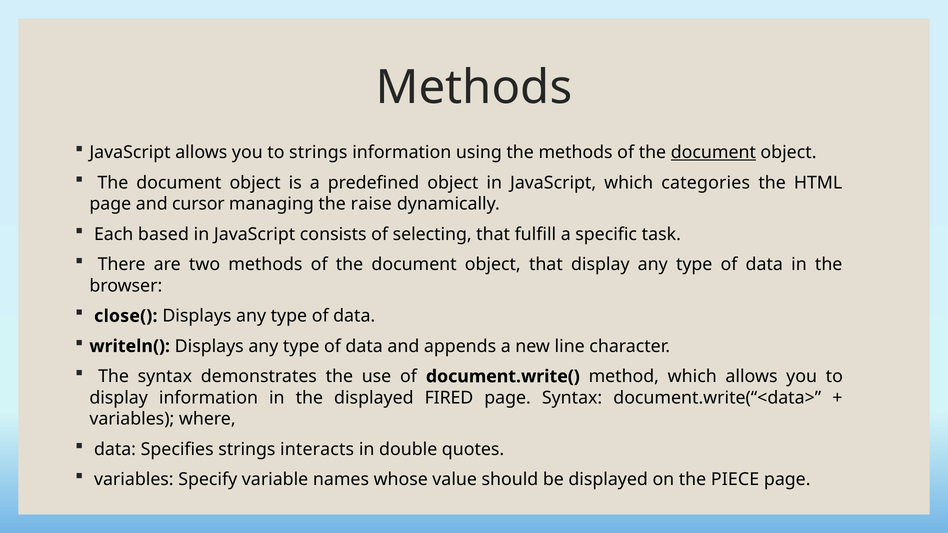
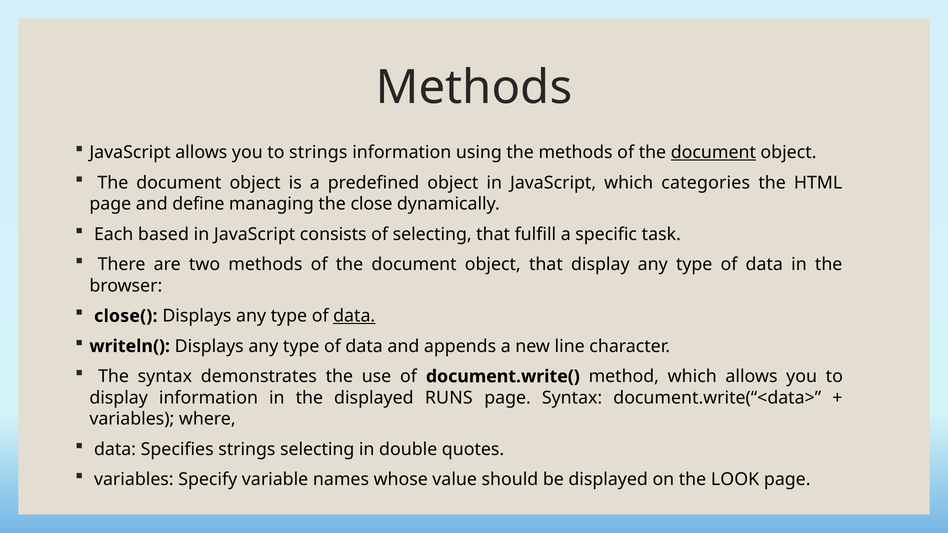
cursor: cursor -> define
raise: raise -> close
data at (354, 316) underline: none -> present
FIRED: FIRED -> RUNS
strings interacts: interacts -> selecting
PIECE: PIECE -> LOOK
